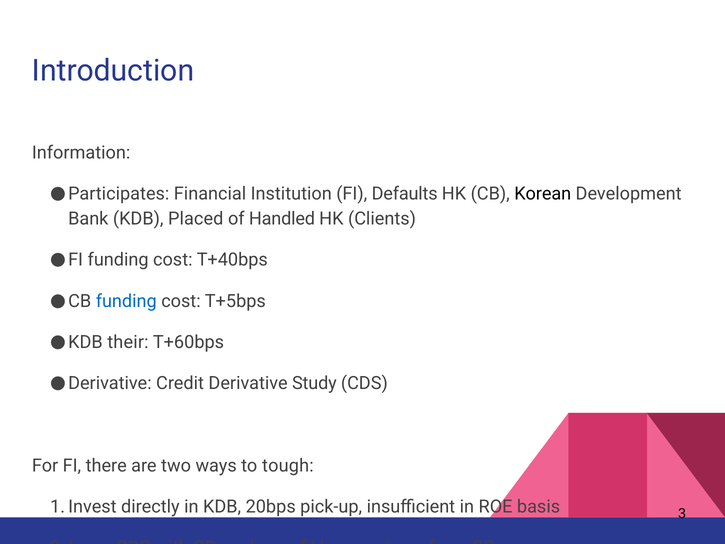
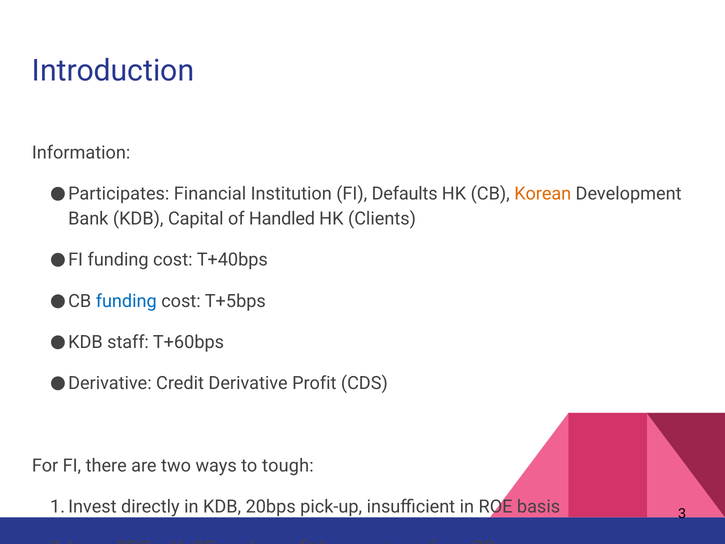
Korean colour: black -> orange
Placed: Placed -> Capital
their: their -> staff
Derivative Study: Study -> Profit
